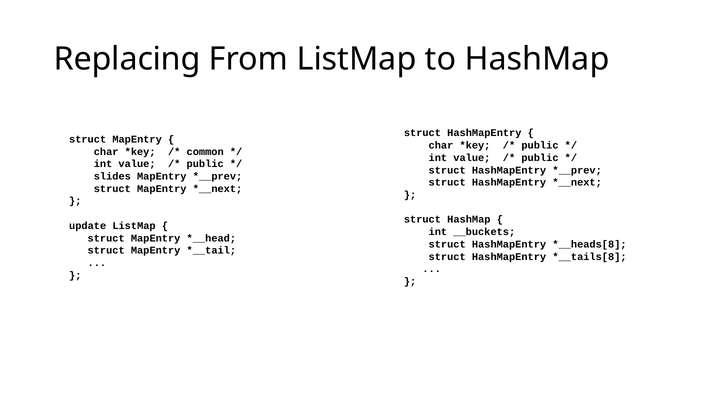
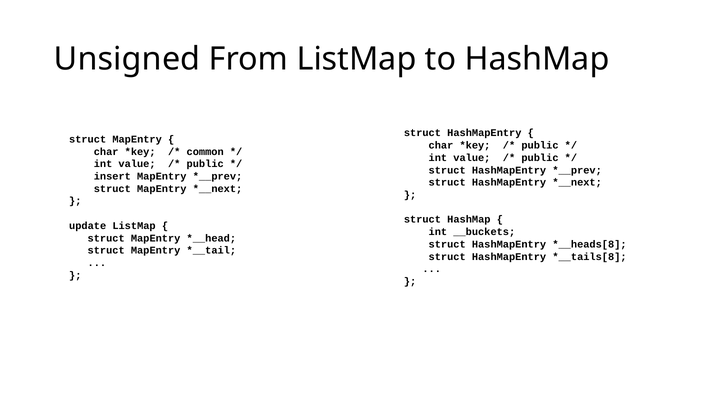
Replacing: Replacing -> Unsigned
slides: slides -> insert
